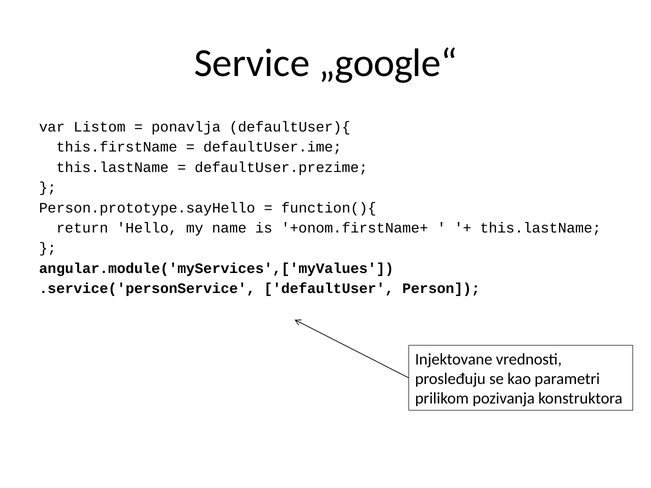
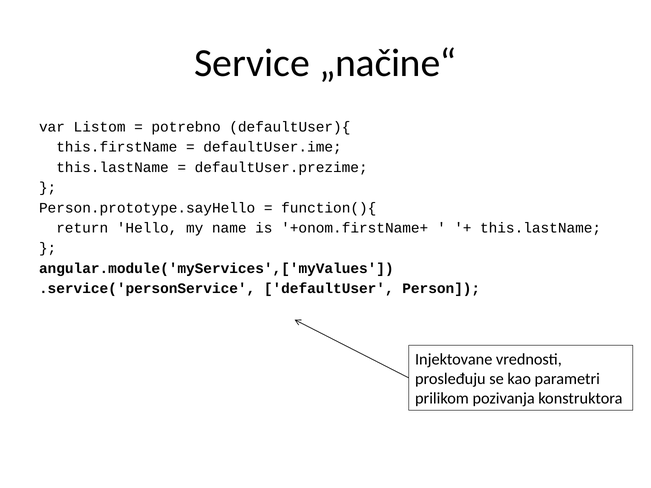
„google“: „google“ -> „načine“
ponavlja: ponavlja -> potrebno
